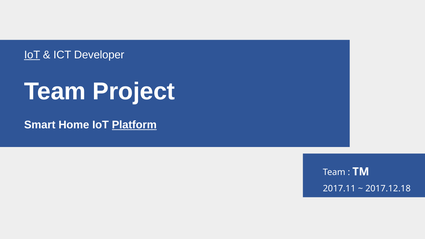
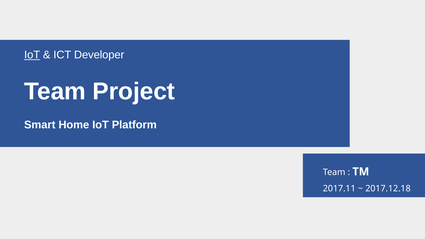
Platform underline: present -> none
